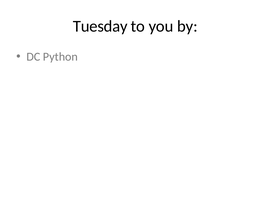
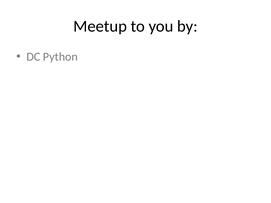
Tuesday: Tuesday -> Meetup
